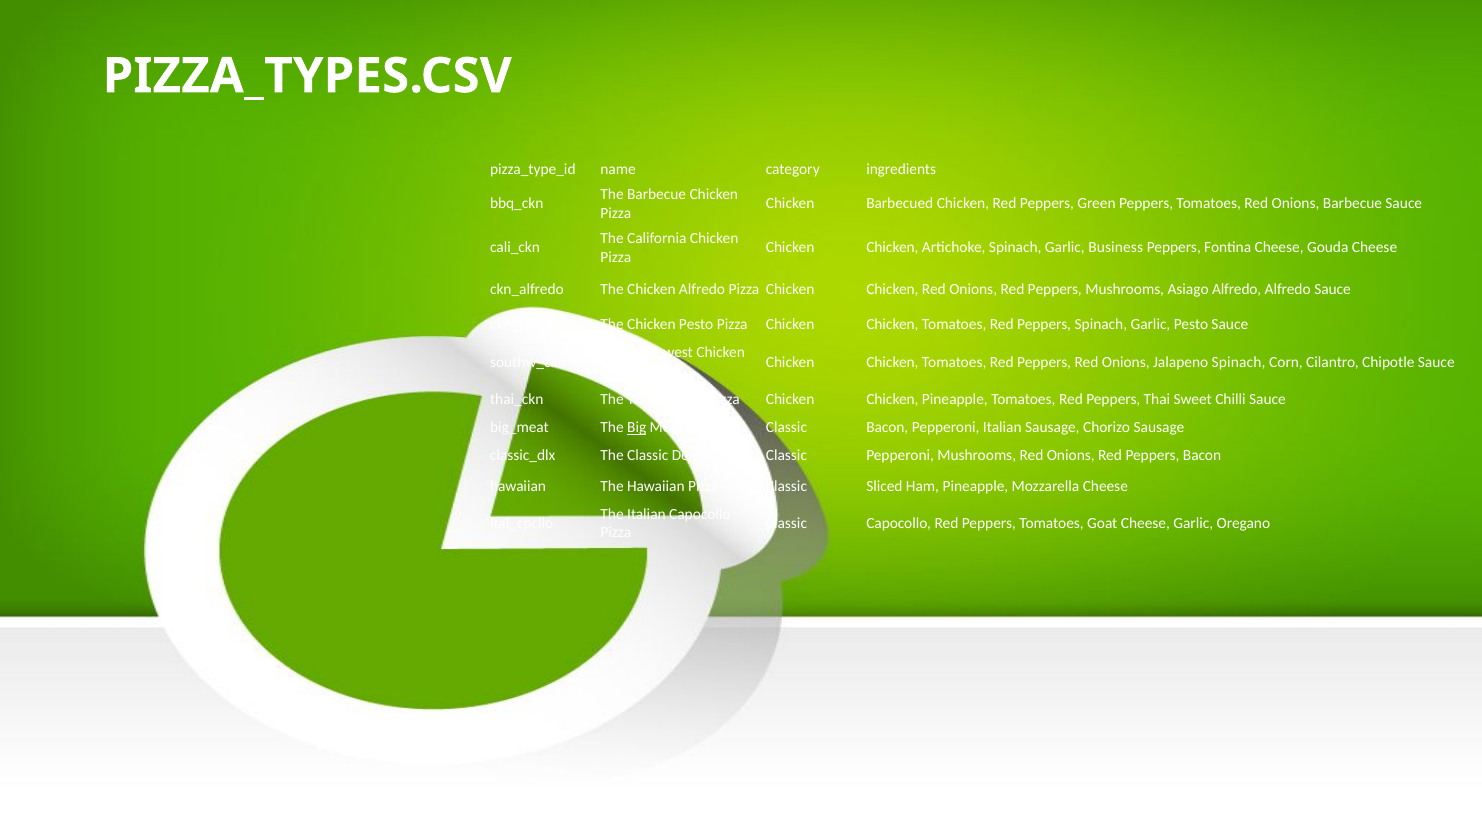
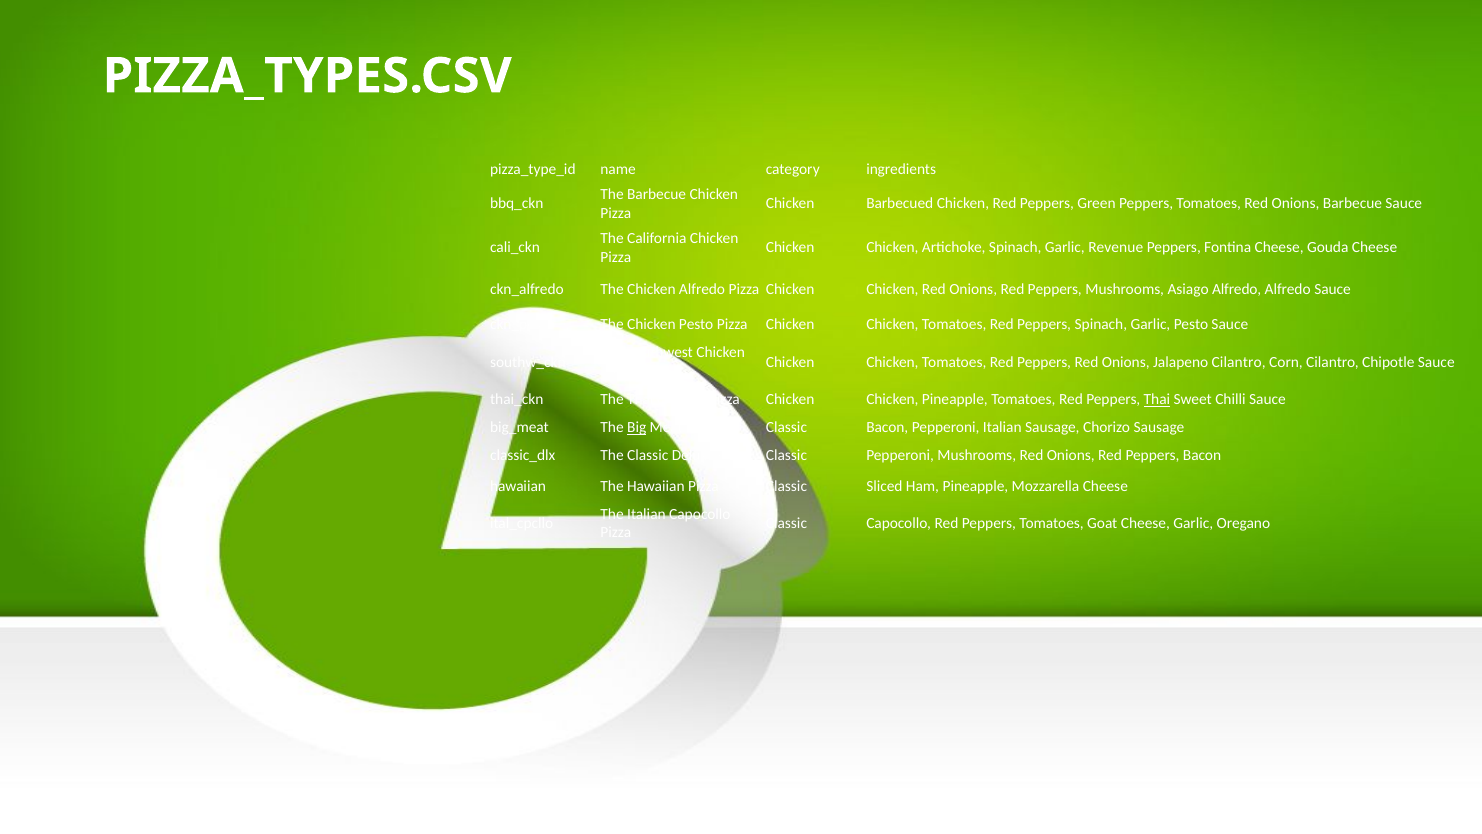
Business: Business -> Revenue
Jalapeno Spinach: Spinach -> Cilantro
Thai at (1157, 399) underline: none -> present
